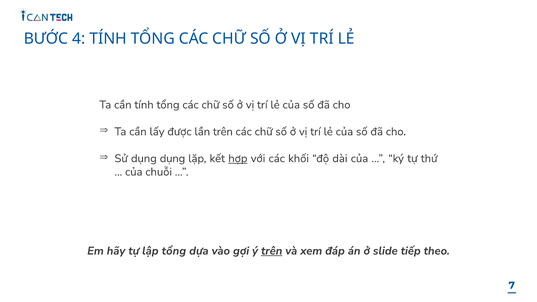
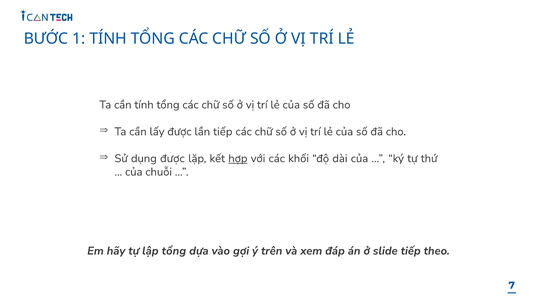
4: 4 -> 1
lần trên: trên -> tiếp
dụng dụng: dụng -> được
trên at (272, 251) underline: present -> none
